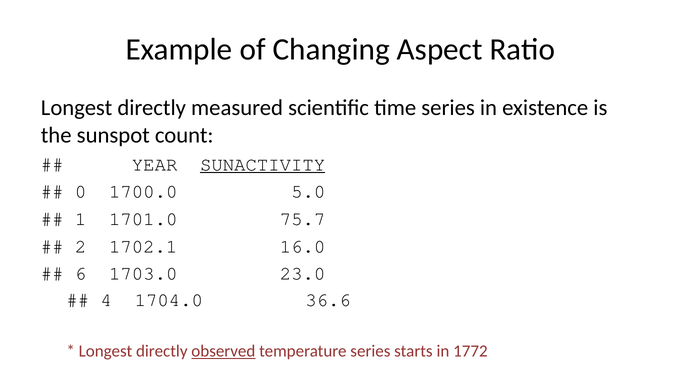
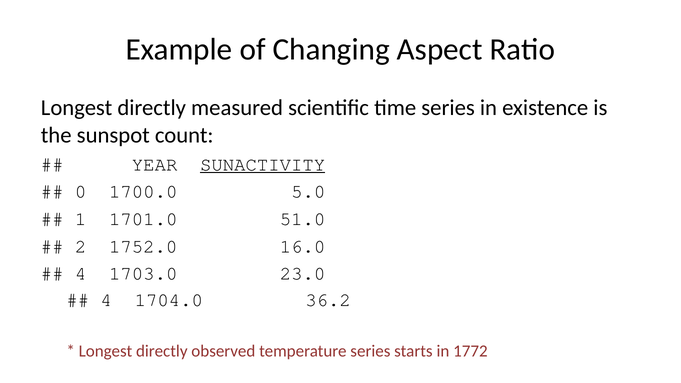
75.7: 75.7 -> 51.0
1702.1: 1702.1 -> 1752.0
6 at (81, 274): 6 -> 4
36.6: 36.6 -> 36.2
observed underline: present -> none
